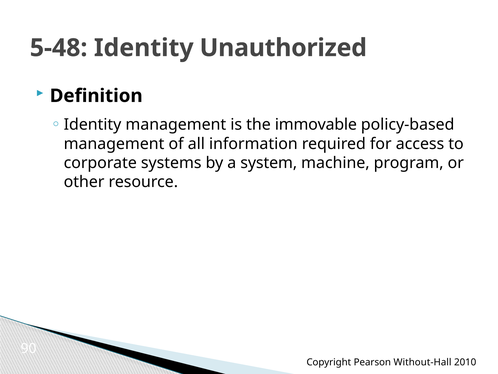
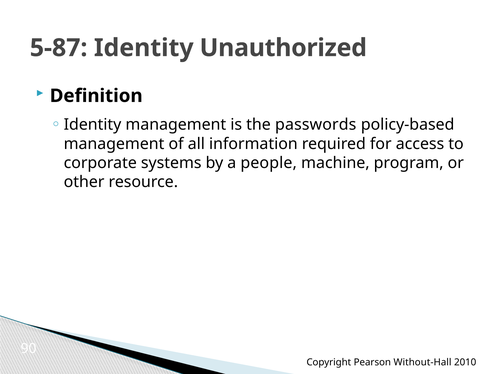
5-48: 5-48 -> 5-87
immovable: immovable -> passwords
system: system -> people
